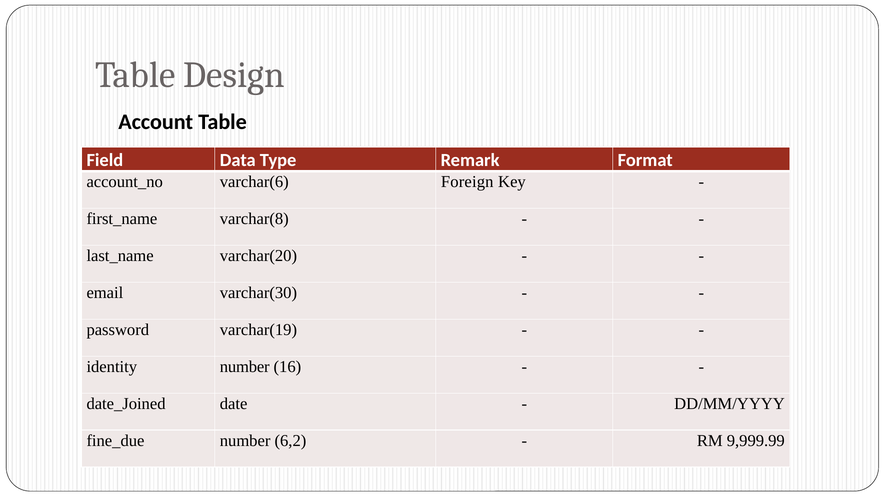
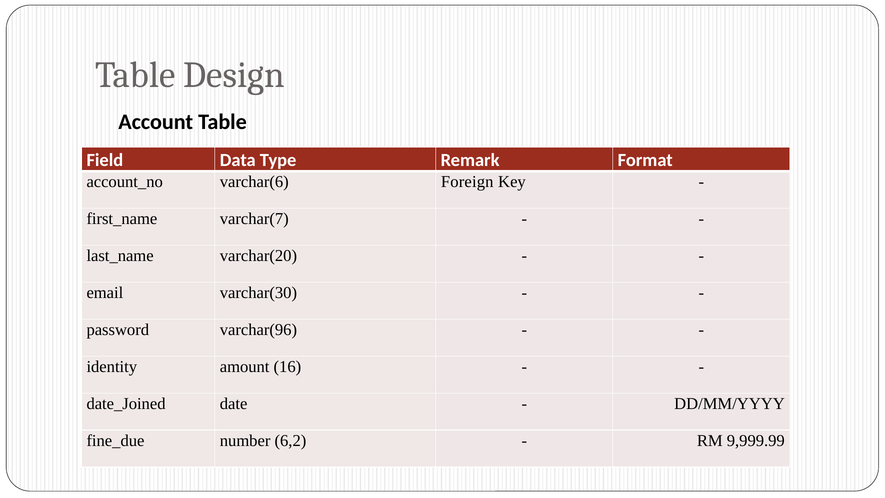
varchar(8: varchar(8 -> varchar(7
varchar(19: varchar(19 -> varchar(96
identity number: number -> amount
